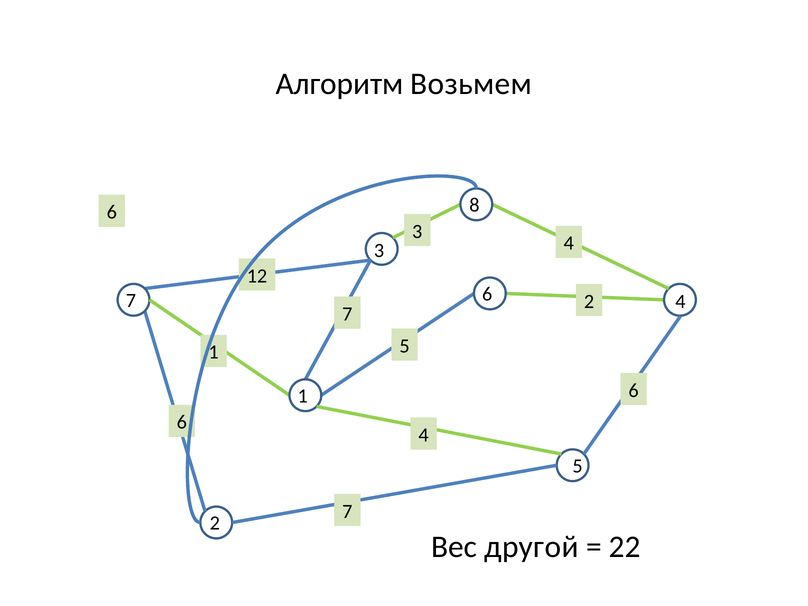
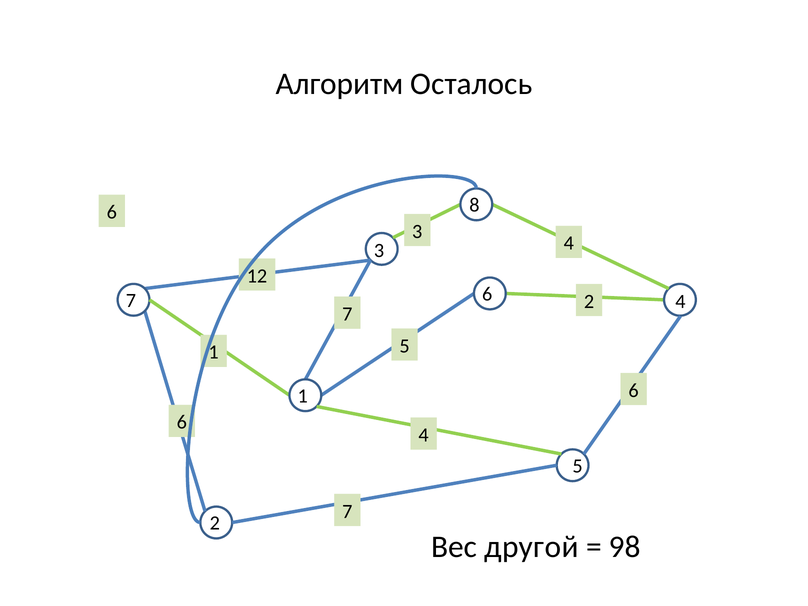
Возьмем: Возьмем -> Осталось
22: 22 -> 98
